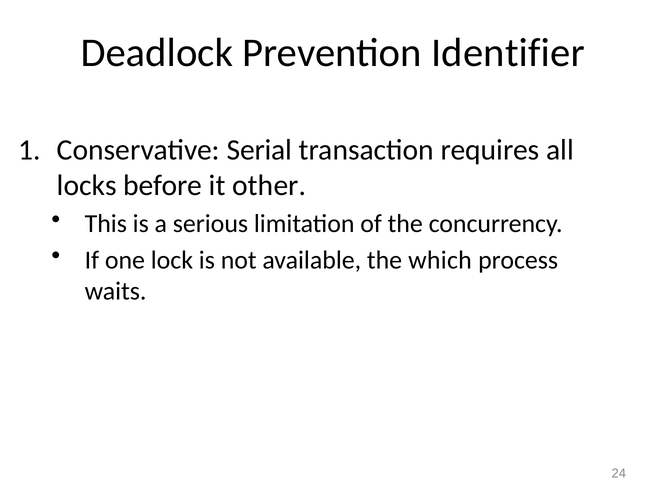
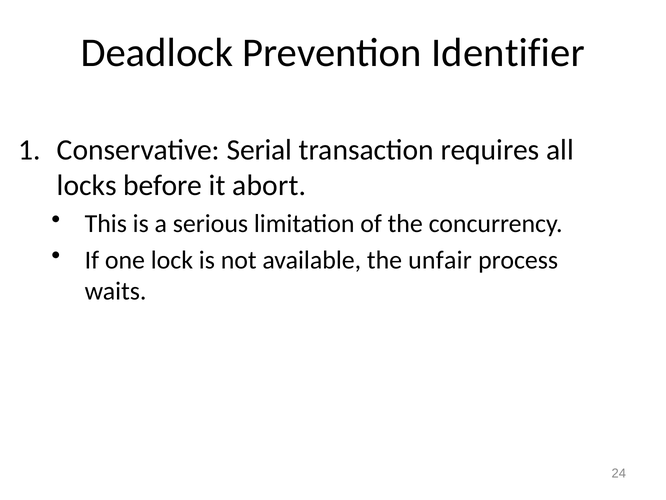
other: other -> abort
which: which -> unfair
